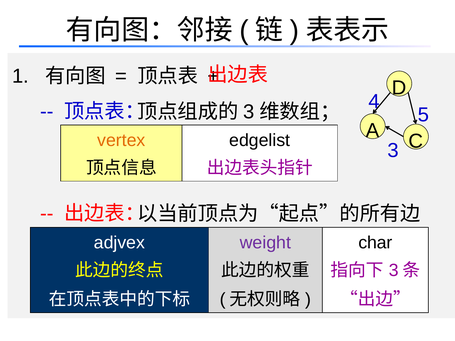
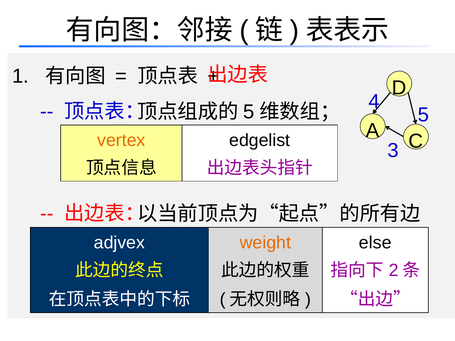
3 at (249, 112): 3 -> 5
weight colour: purple -> orange
char: char -> else
3 at (394, 270): 3 -> 2
